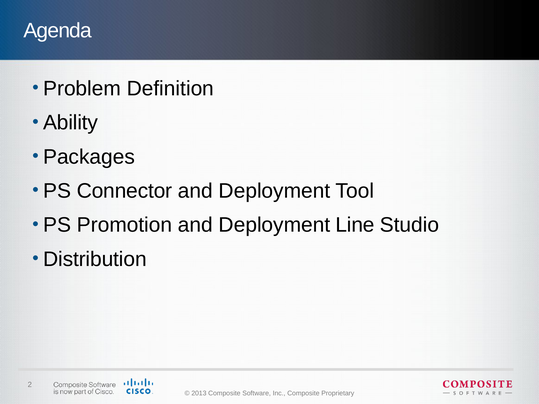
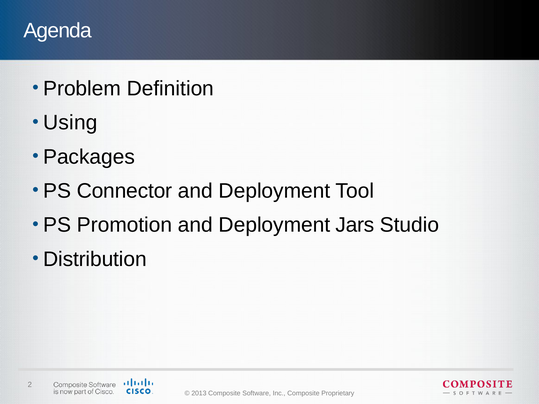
Ability: Ability -> Using
Line: Line -> Jars
